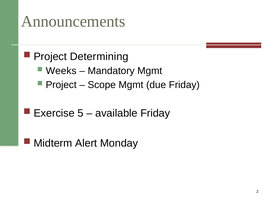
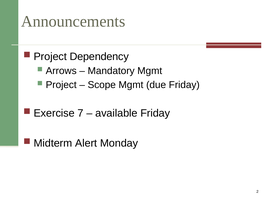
Determining: Determining -> Dependency
Weeks: Weeks -> Arrows
5: 5 -> 7
